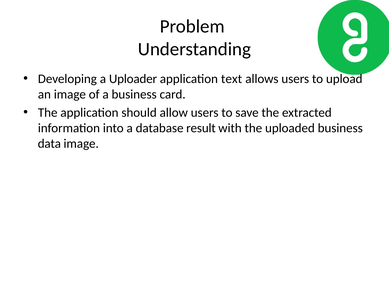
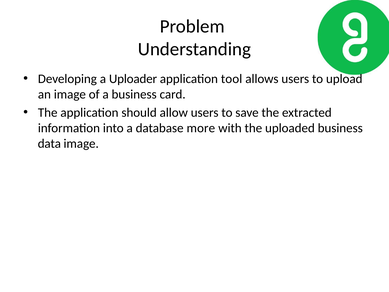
text: text -> tool
result: result -> more
